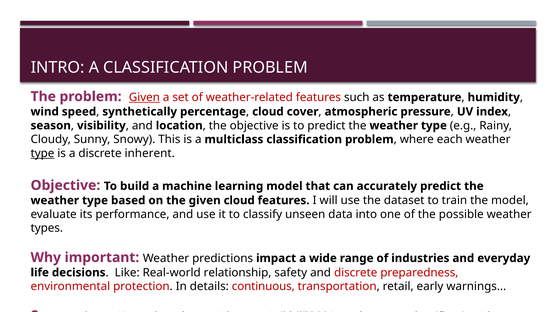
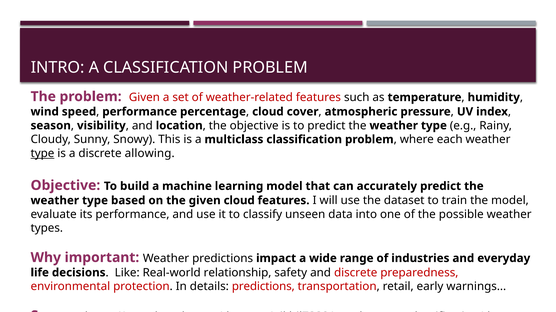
Given at (144, 98) underline: present -> none
synthetically at (140, 112): synthetically -> performance
inherent: inherent -> allowing
details continuous: continuous -> predictions
